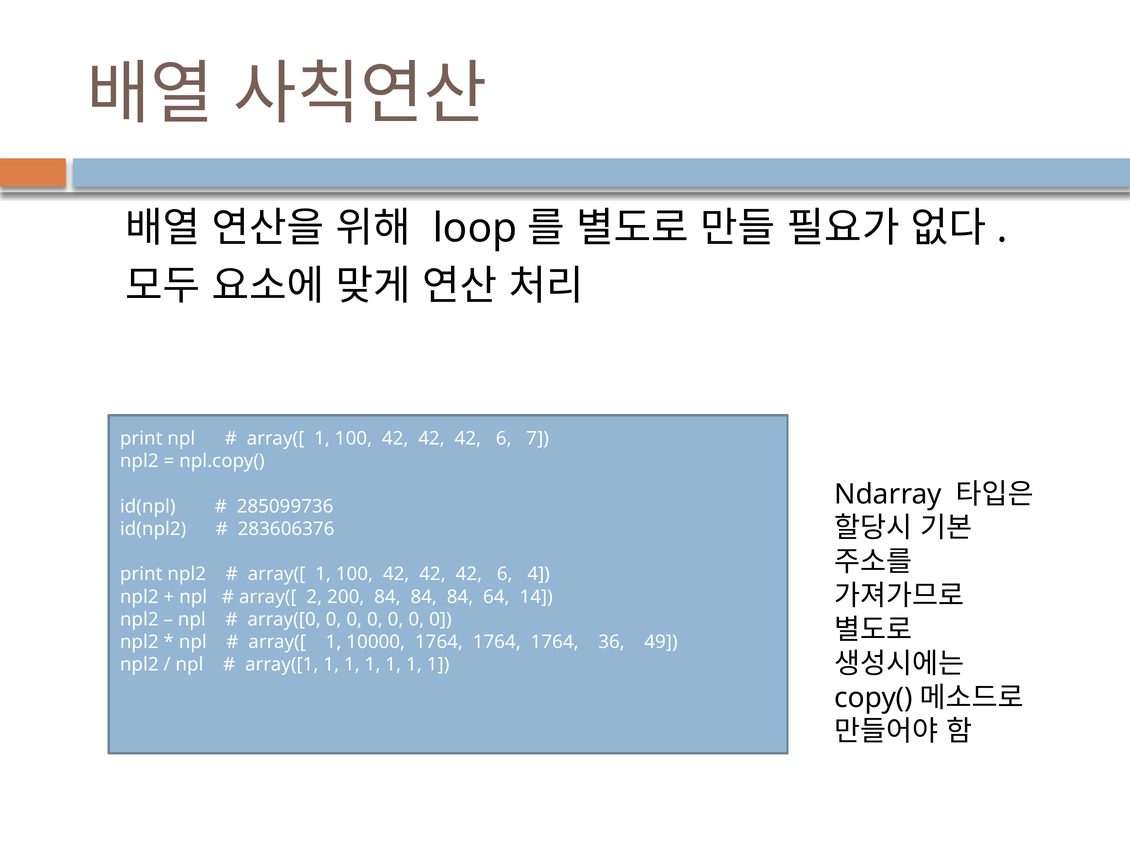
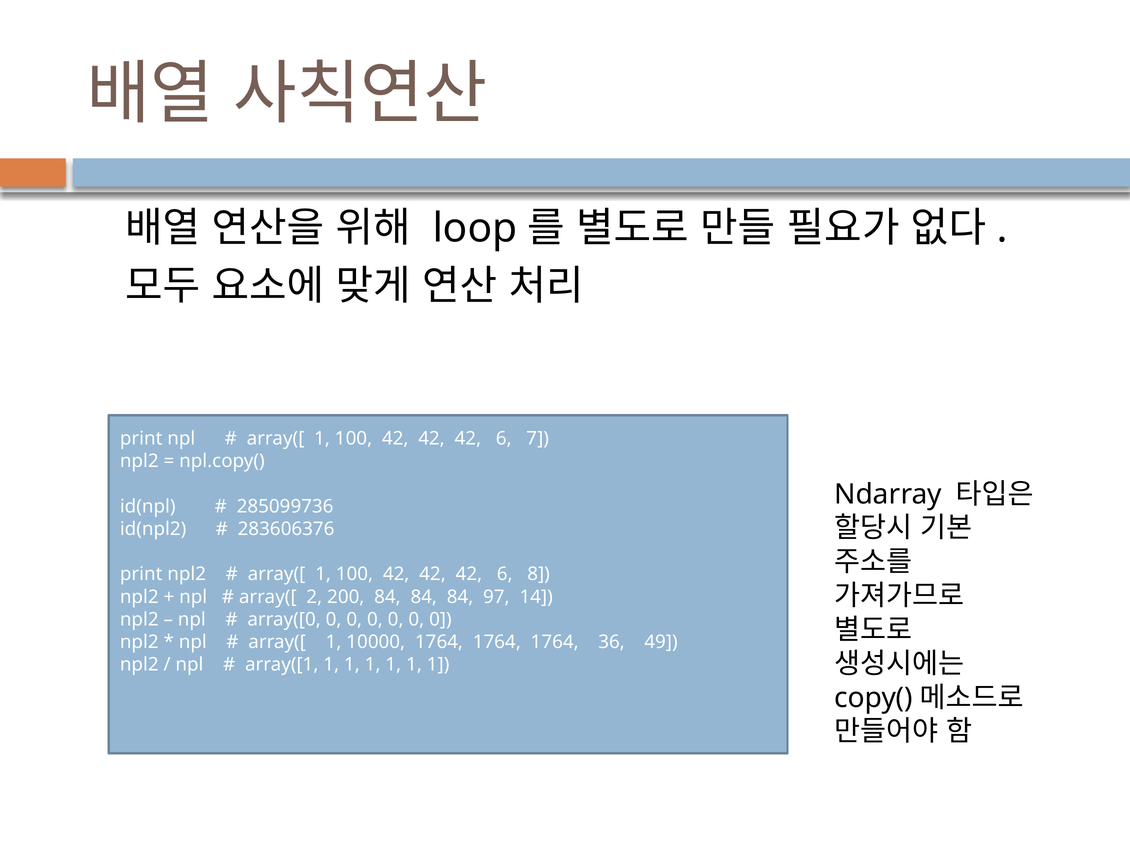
4: 4 -> 8
64: 64 -> 97
